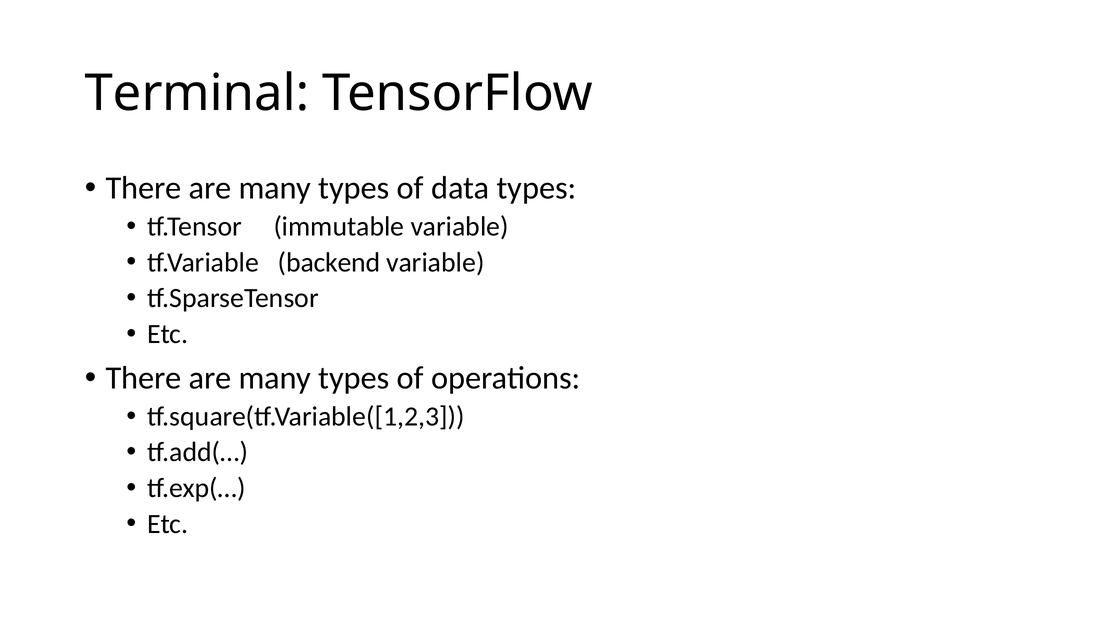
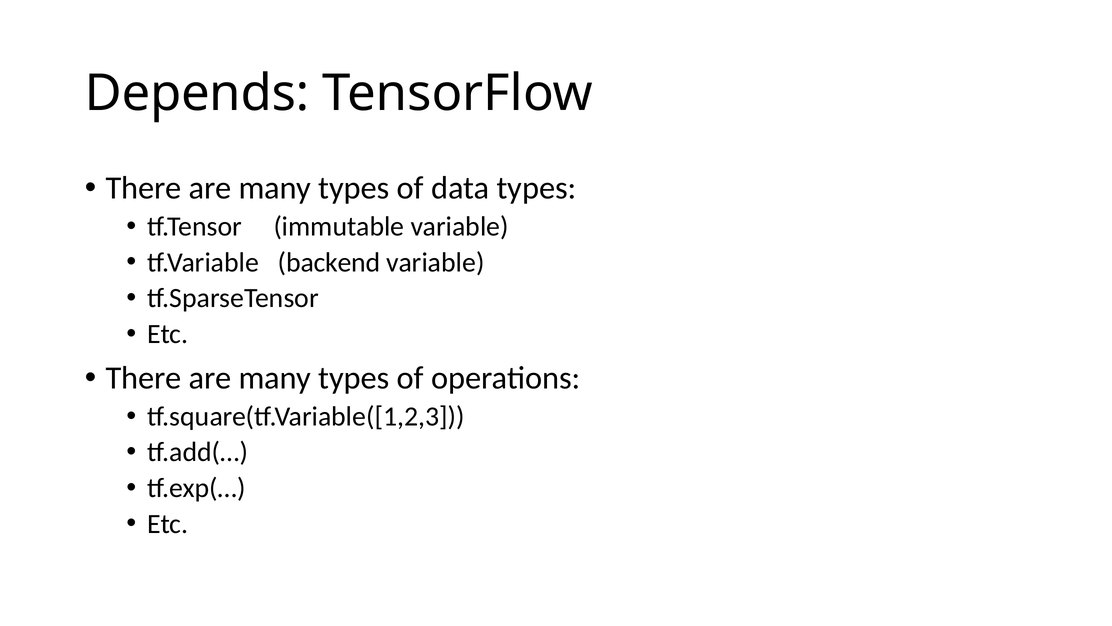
Terminal: Terminal -> Depends
